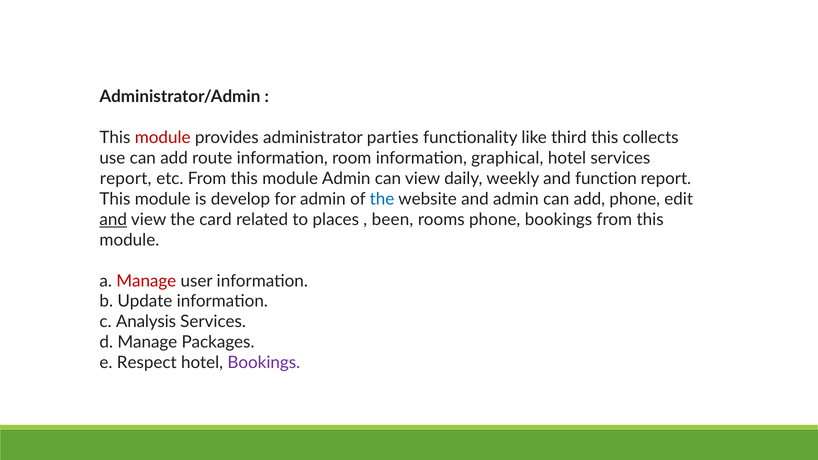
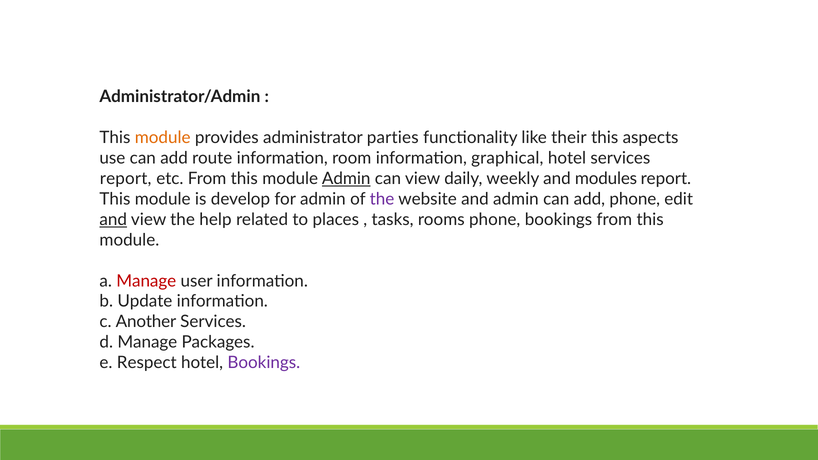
module at (163, 138) colour: red -> orange
third: third -> their
collects: collects -> aspects
Admin at (346, 179) underline: none -> present
function: function -> modules
the at (382, 199) colour: blue -> purple
card: card -> help
been: been -> tasks
Analysis: Analysis -> Another
